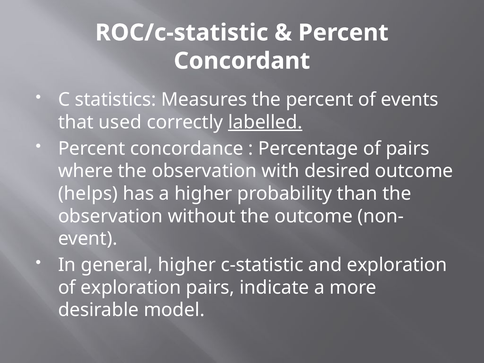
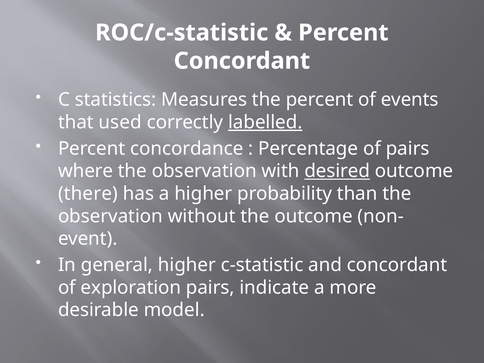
desired underline: none -> present
helps: helps -> there
and exploration: exploration -> concordant
